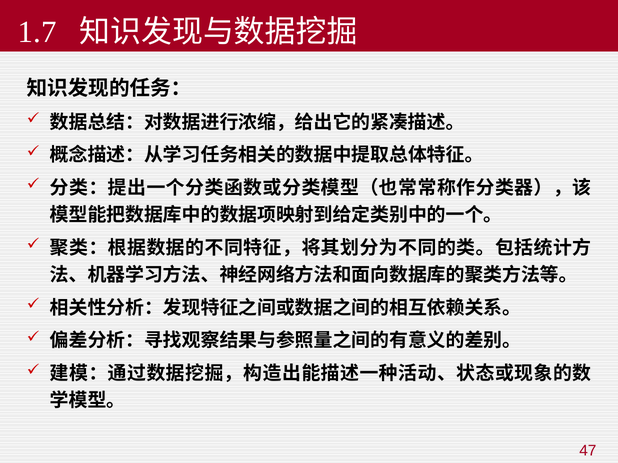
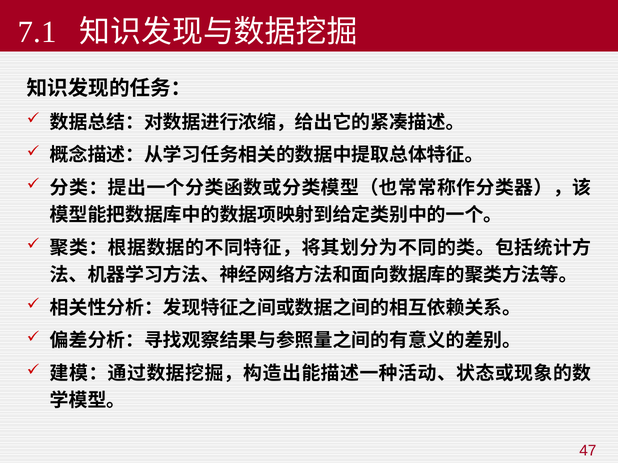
1.7: 1.7 -> 7.1
